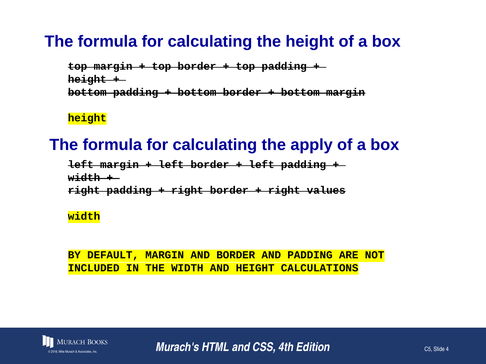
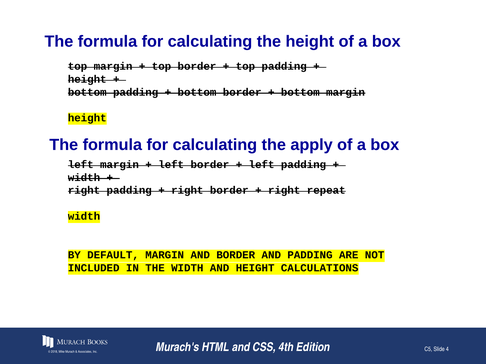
values: values -> repeat
